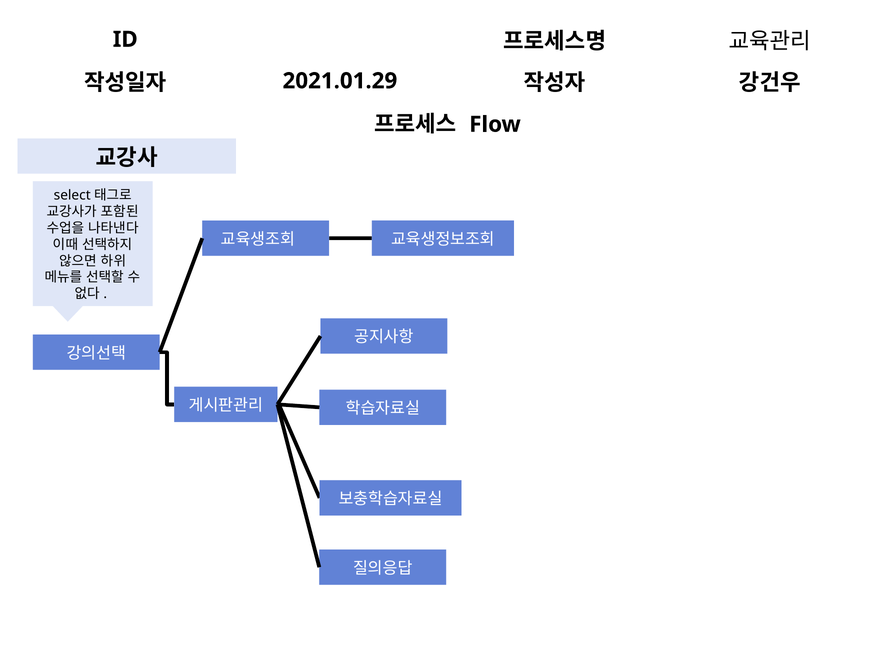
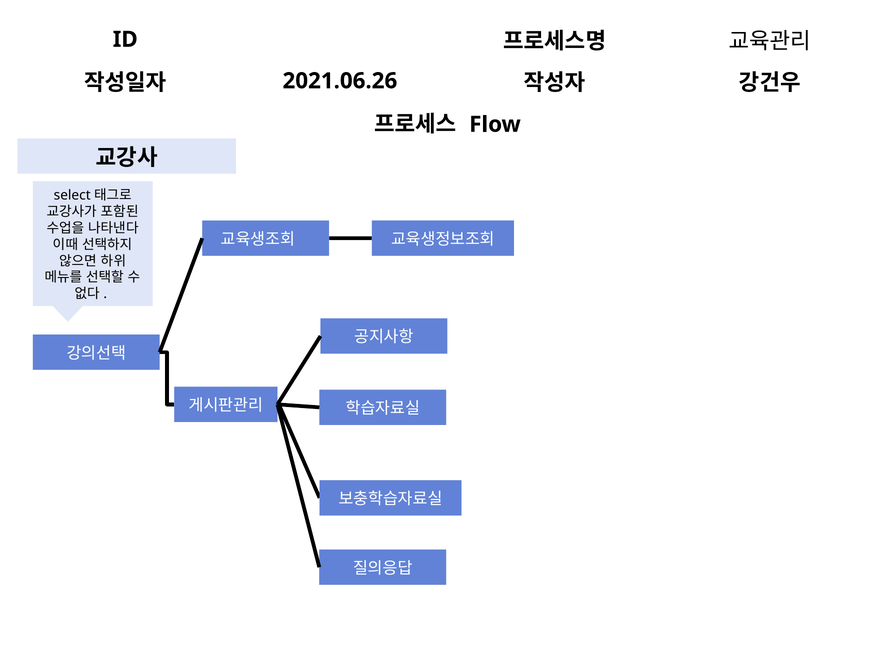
2021.01.29: 2021.01.29 -> 2021.06.26
